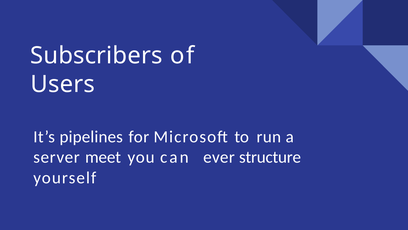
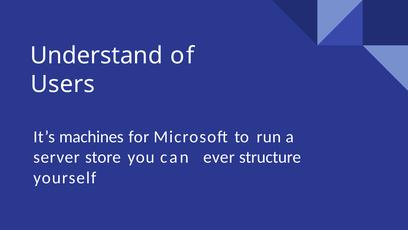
Subscribers: Subscribers -> Understand
pipelines: pipelines -> machines
meet: meet -> store
